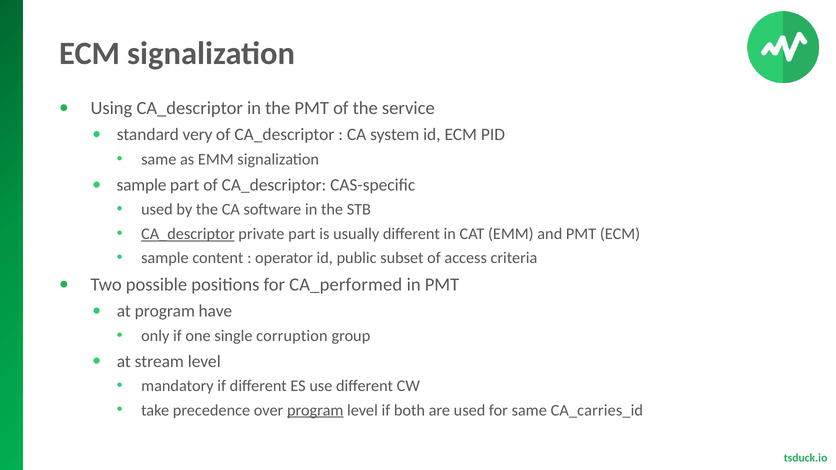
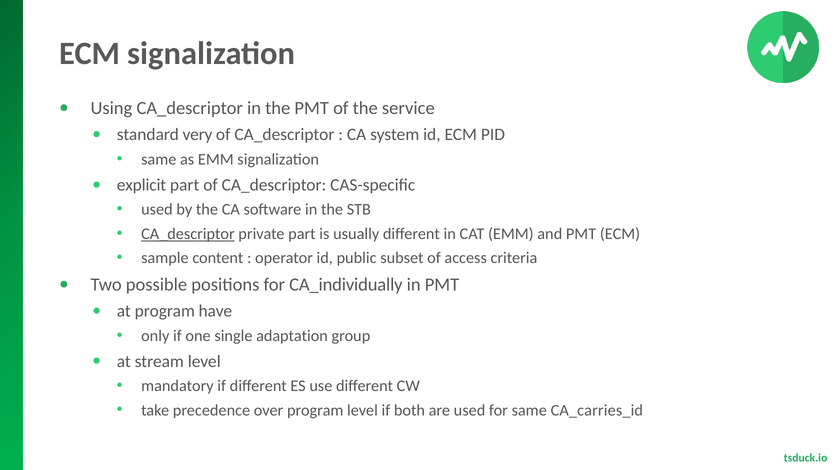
sample at (142, 185): sample -> explicit
CA_performed: CA_performed -> CA_individually
corruption: corruption -> adaptation
program at (315, 410) underline: present -> none
